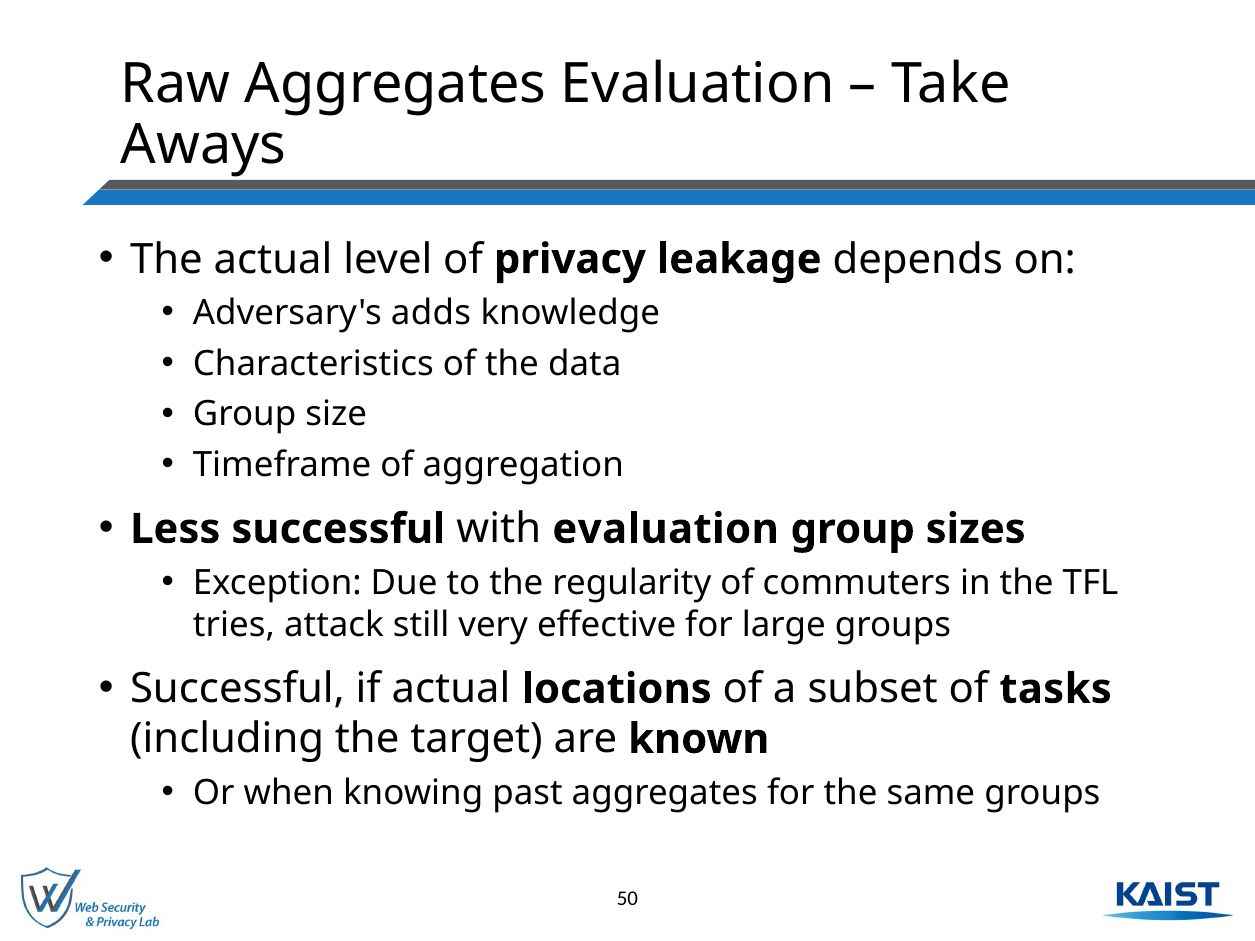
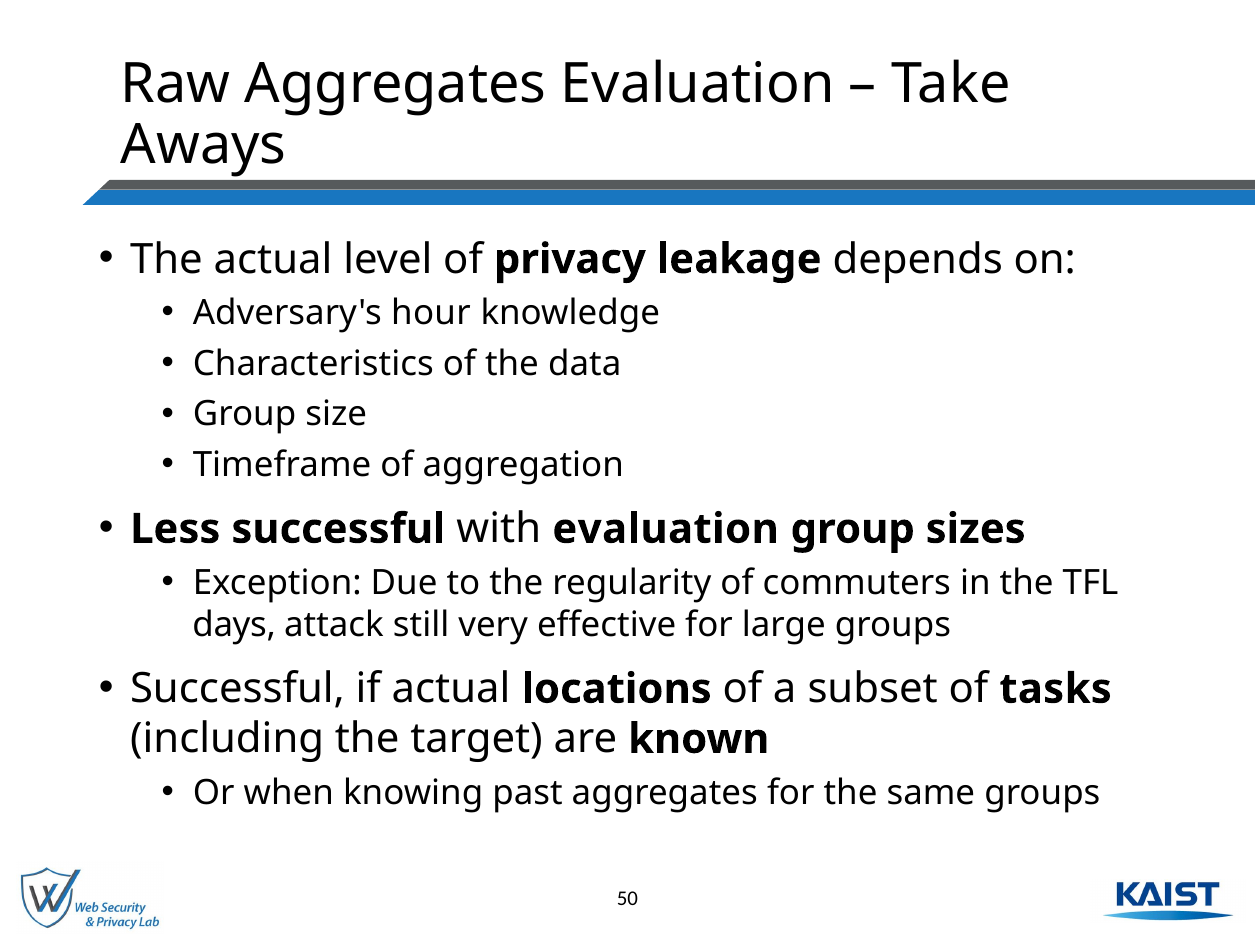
adds: adds -> hour
tries: tries -> days
